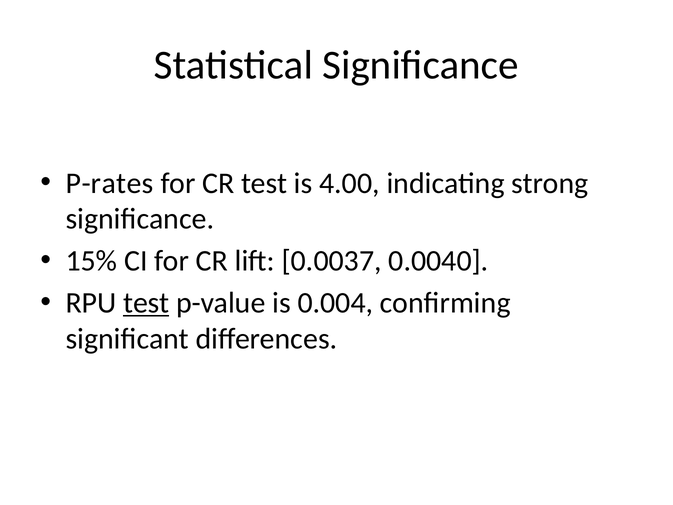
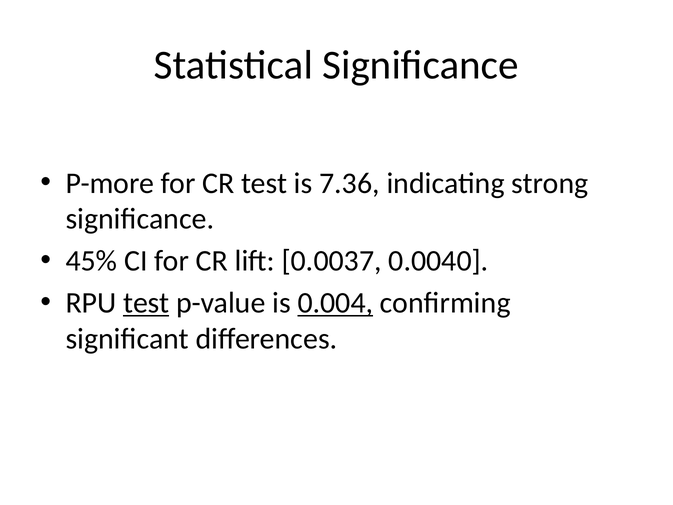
P-rates: P-rates -> P-more
4.00: 4.00 -> 7.36
15%: 15% -> 45%
0.004 underline: none -> present
